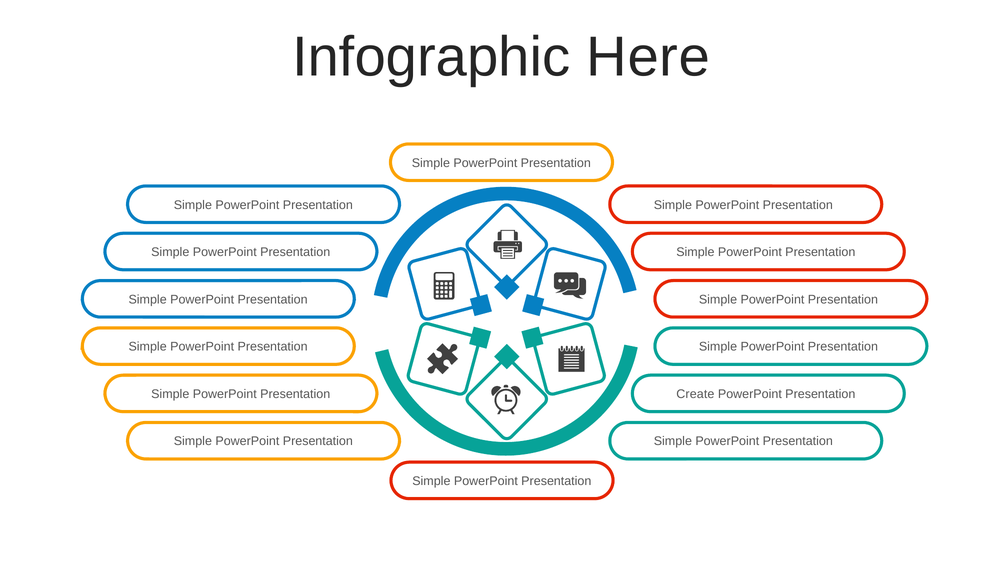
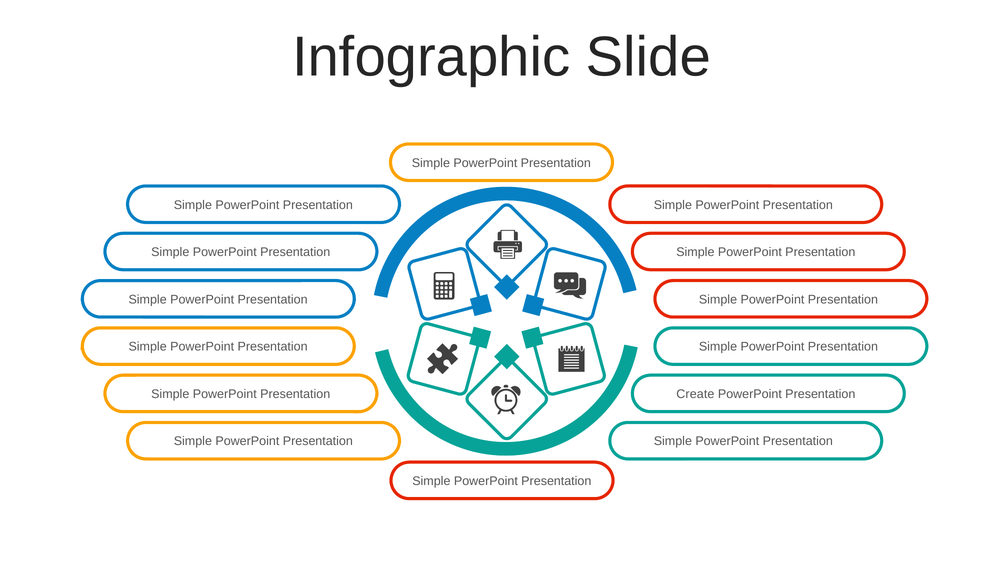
Here: Here -> Slide
